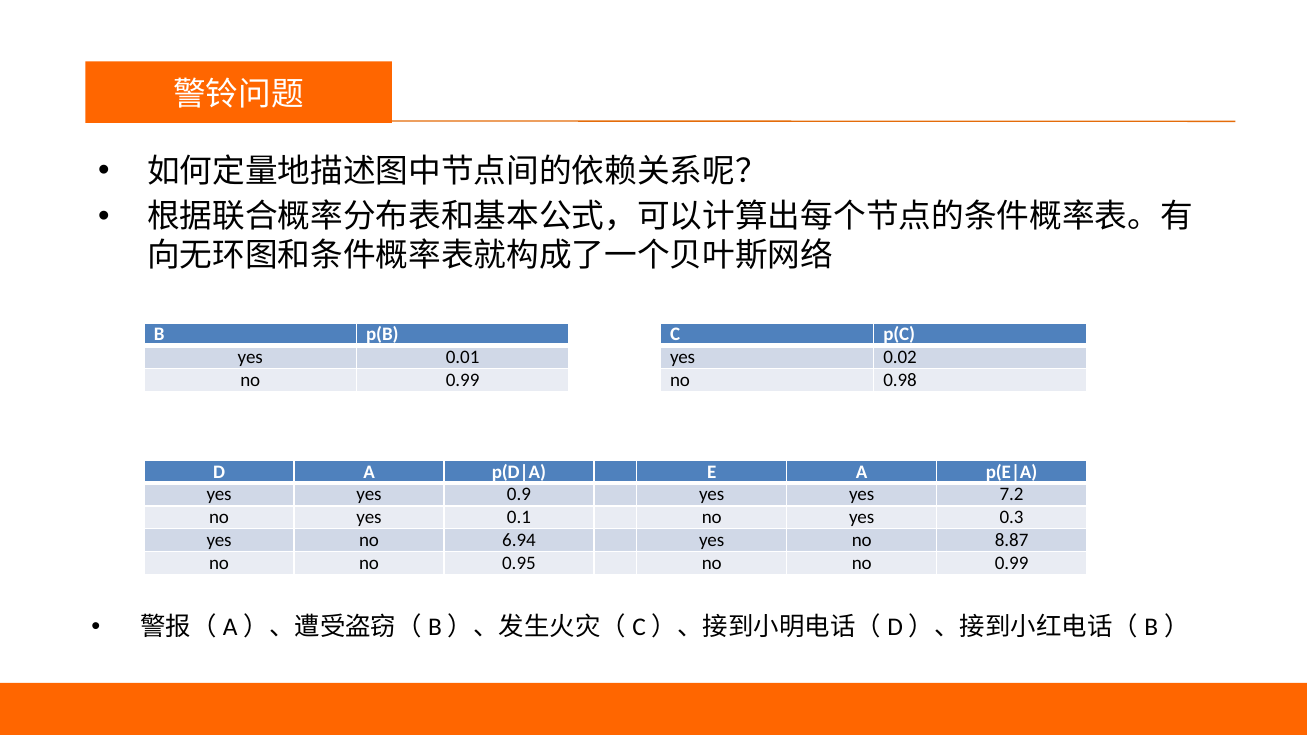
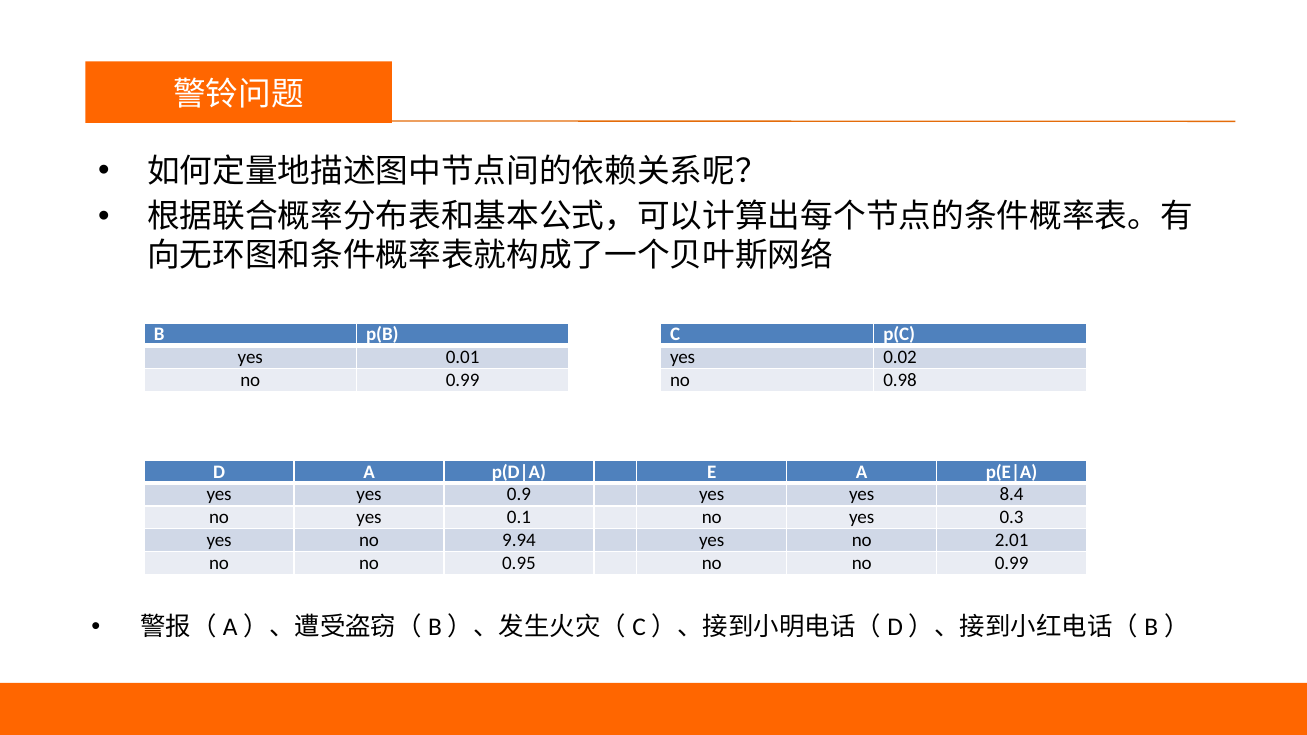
7.2: 7.2 -> 8.4
6.94: 6.94 -> 9.94
8.87: 8.87 -> 2.01
